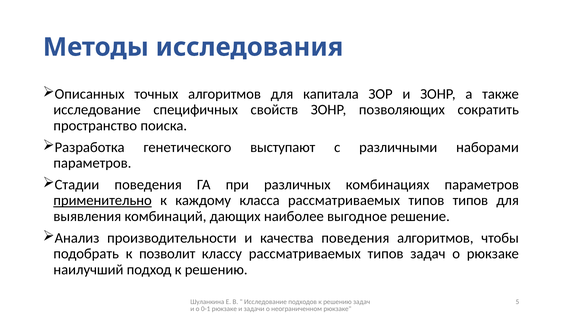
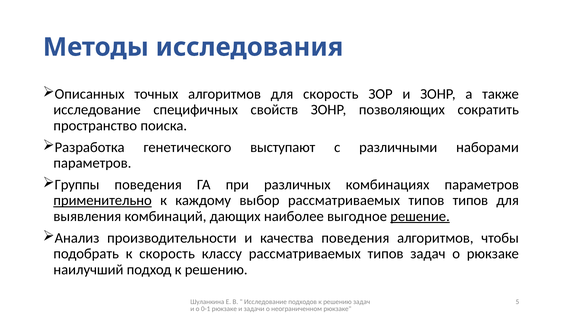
для капитала: капитала -> скорость
Стадии: Стадии -> Группы
класса: класса -> выбор
решение underline: none -> present
к позволит: позволит -> скорость
